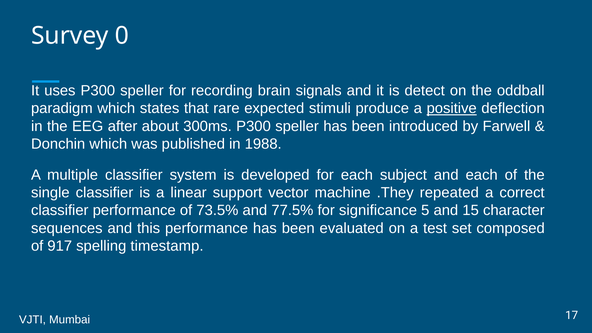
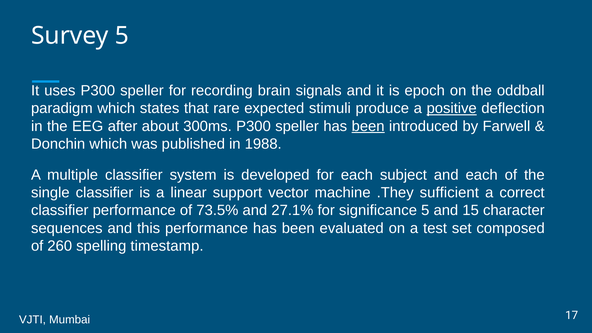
Survey 0: 0 -> 5
detect: detect -> epoch
been at (368, 126) underline: none -> present
repeated: repeated -> sufficient
77.5%: 77.5% -> 27.1%
917: 917 -> 260
